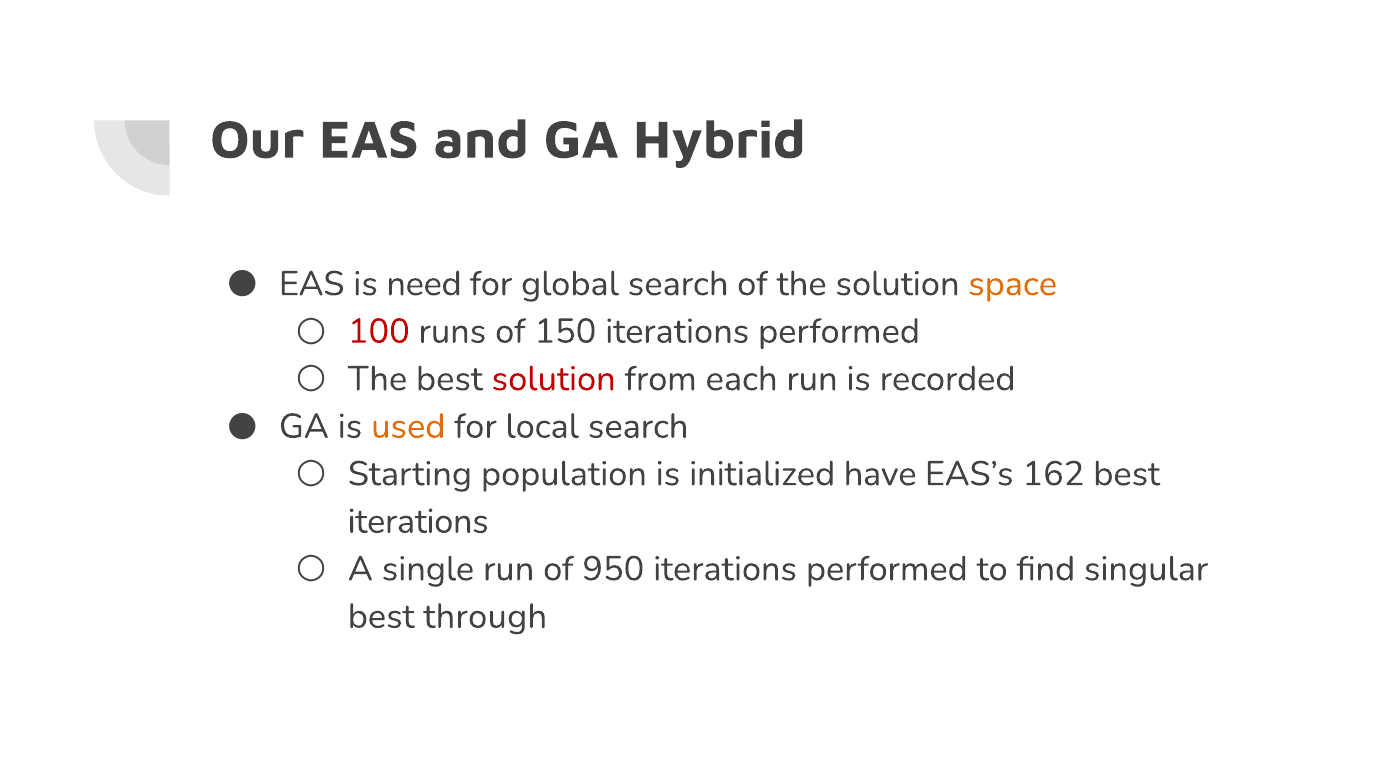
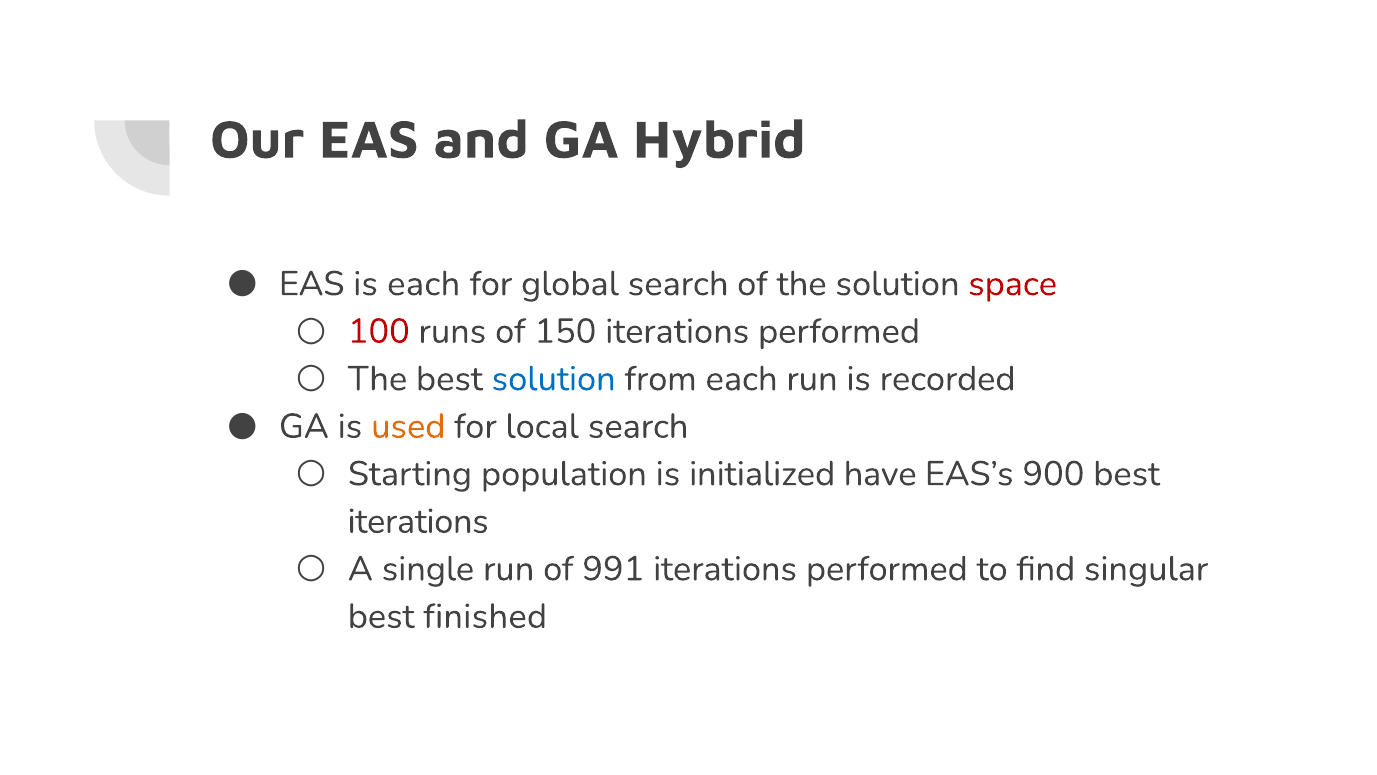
is need: need -> each
space colour: orange -> red
solution at (554, 379) colour: red -> blue
162: 162 -> 900
950: 950 -> 991
through: through -> finished
